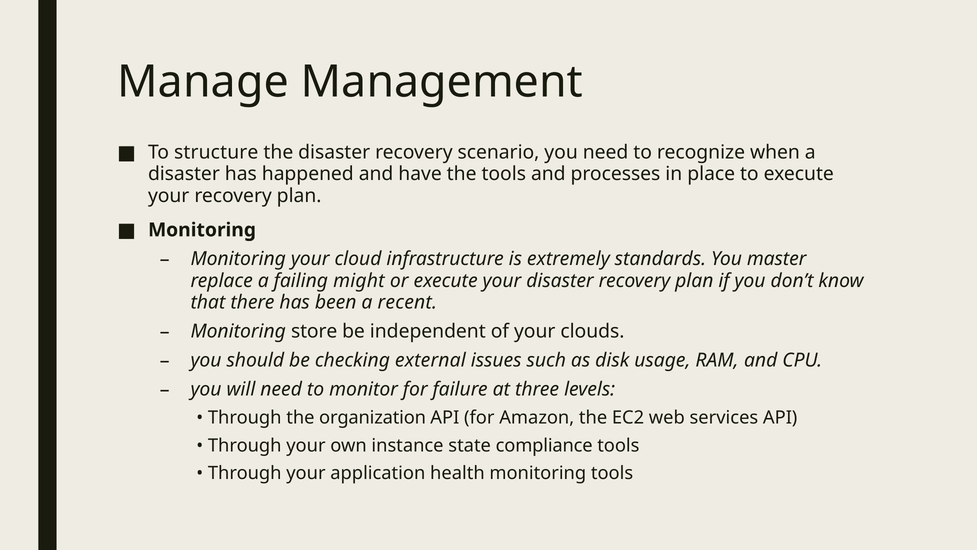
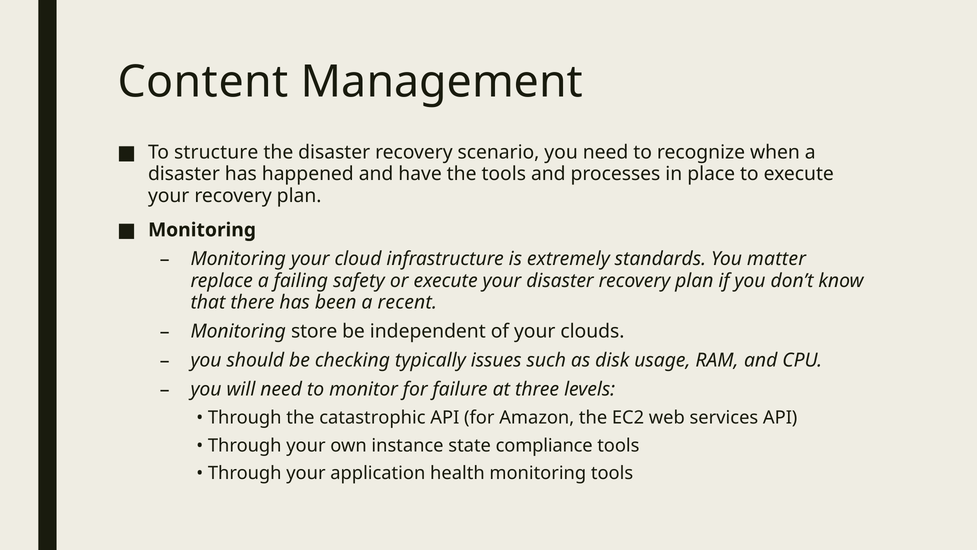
Manage: Manage -> Content
master: master -> matter
might: might -> safety
external: external -> typically
organization: organization -> catastrophic
